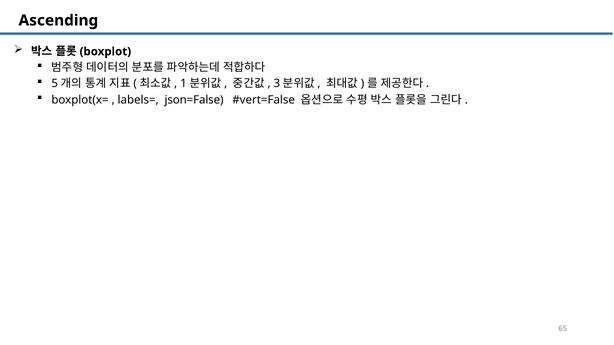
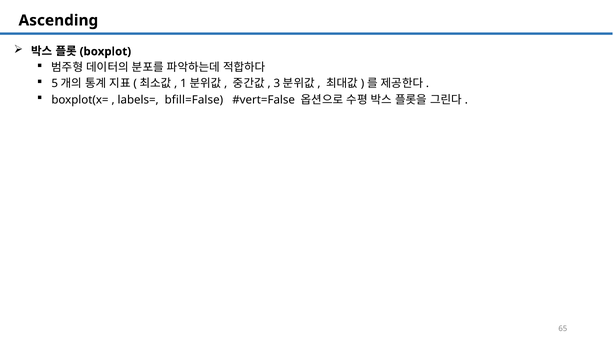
json=False: json=False -> bfill=False
